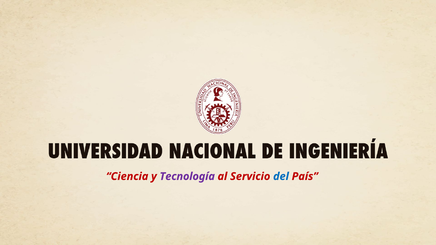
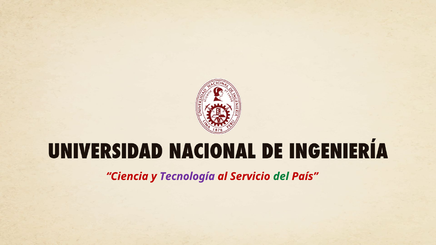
del colour: blue -> green
